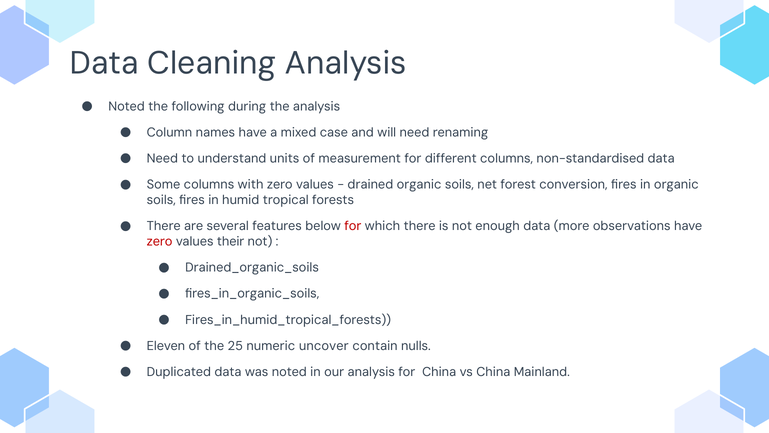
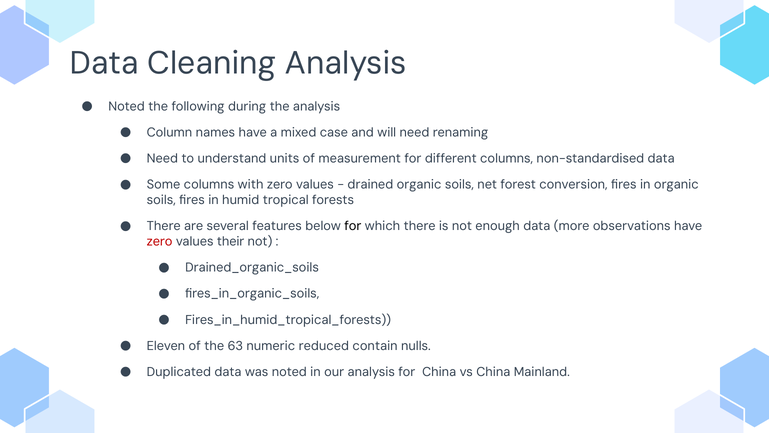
for at (353, 226) colour: red -> black
25: 25 -> 63
uncover: uncover -> reduced
